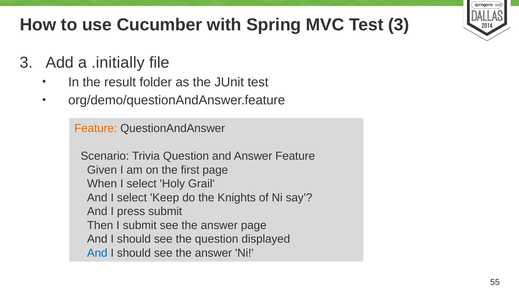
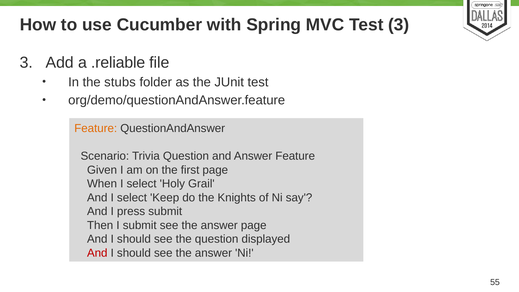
.initially: .initially -> .reliable
result: result -> stubs
And at (97, 253) colour: blue -> red
